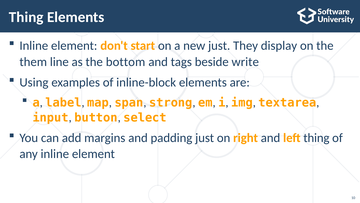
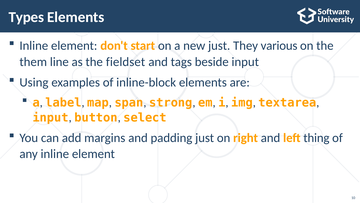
Thing at (26, 17): Thing -> Types
display: display -> various
bottom: bottom -> fieldset
beside write: write -> input
